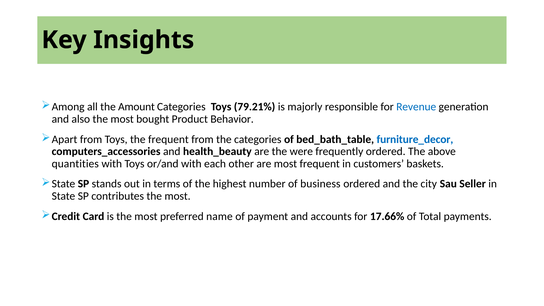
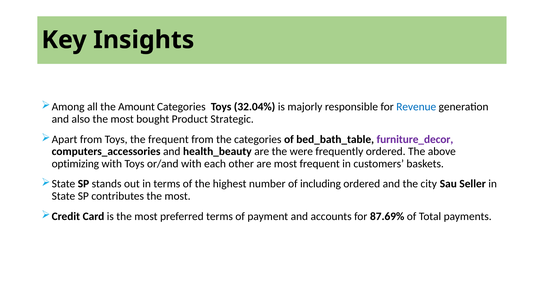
79.21%: 79.21% -> 32.04%
Behavior: Behavior -> Strategic
furniture_decor colour: blue -> purple
quantities: quantities -> optimizing
business: business -> including
preferred name: name -> terms
17.66%: 17.66% -> 87.69%
